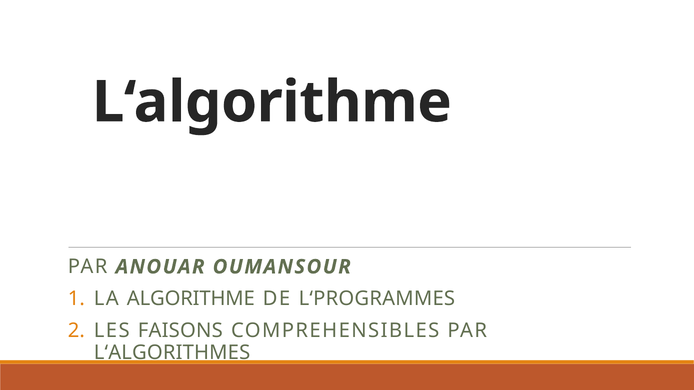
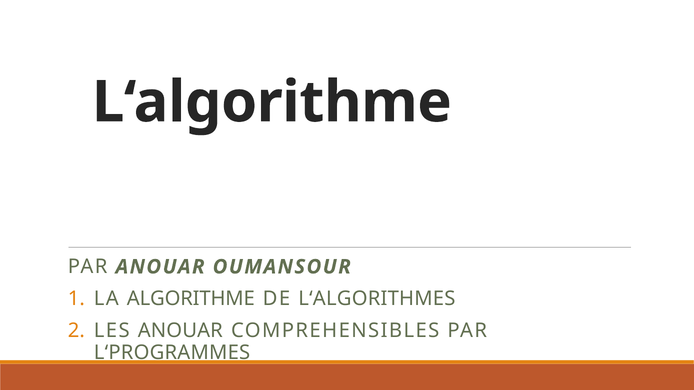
L‘PROGRAMMES: L‘PROGRAMMES -> L‘ALGORITHMES
LES FAISONS: FAISONS -> ANOUAR
L‘ALGORITHMES: L‘ALGORITHMES -> L‘PROGRAMMES
